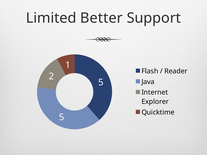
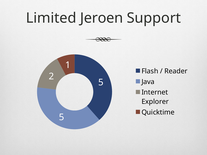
Better: Better -> Jeroen
